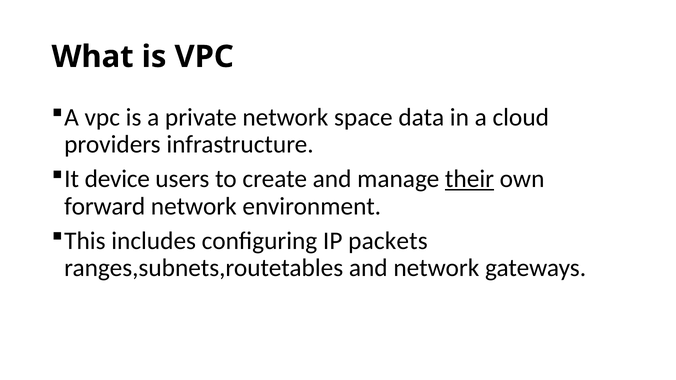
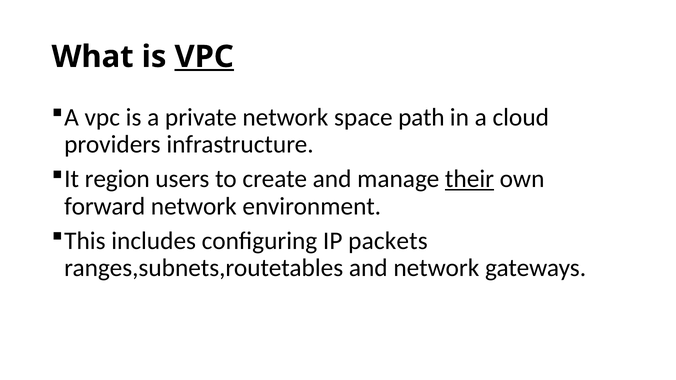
VPC at (204, 57) underline: none -> present
data: data -> path
device: device -> region
